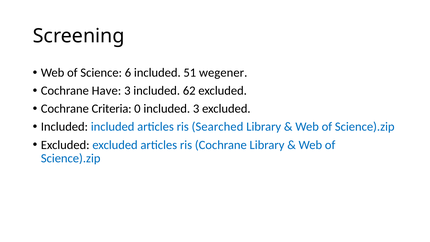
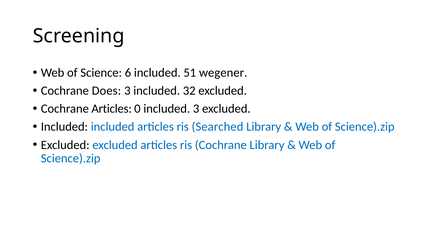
Have: Have -> Does
62: 62 -> 32
Cochrane Criteria: Criteria -> Articles
